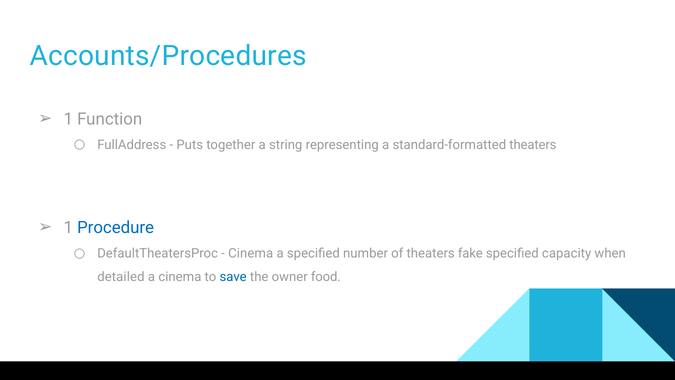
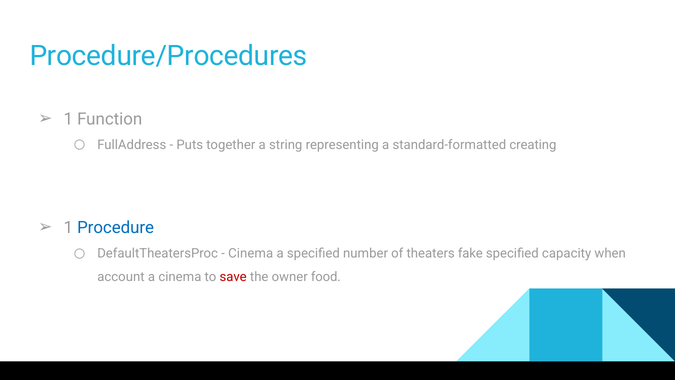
Accounts/Procedures: Accounts/Procedures -> Procedure/Procedures
standard-formatted theaters: theaters -> creating
detailed: detailed -> account
save colour: blue -> red
